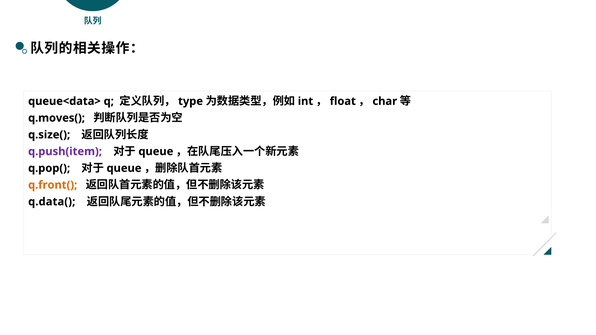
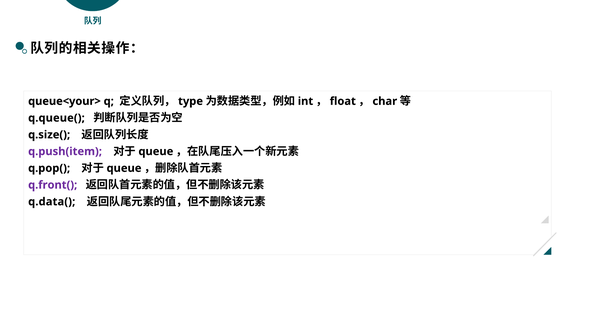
queue<data>: queue<data> -> queue<your>
q.moves(: q.moves( -> q.queue(
q.front( colour: orange -> purple
